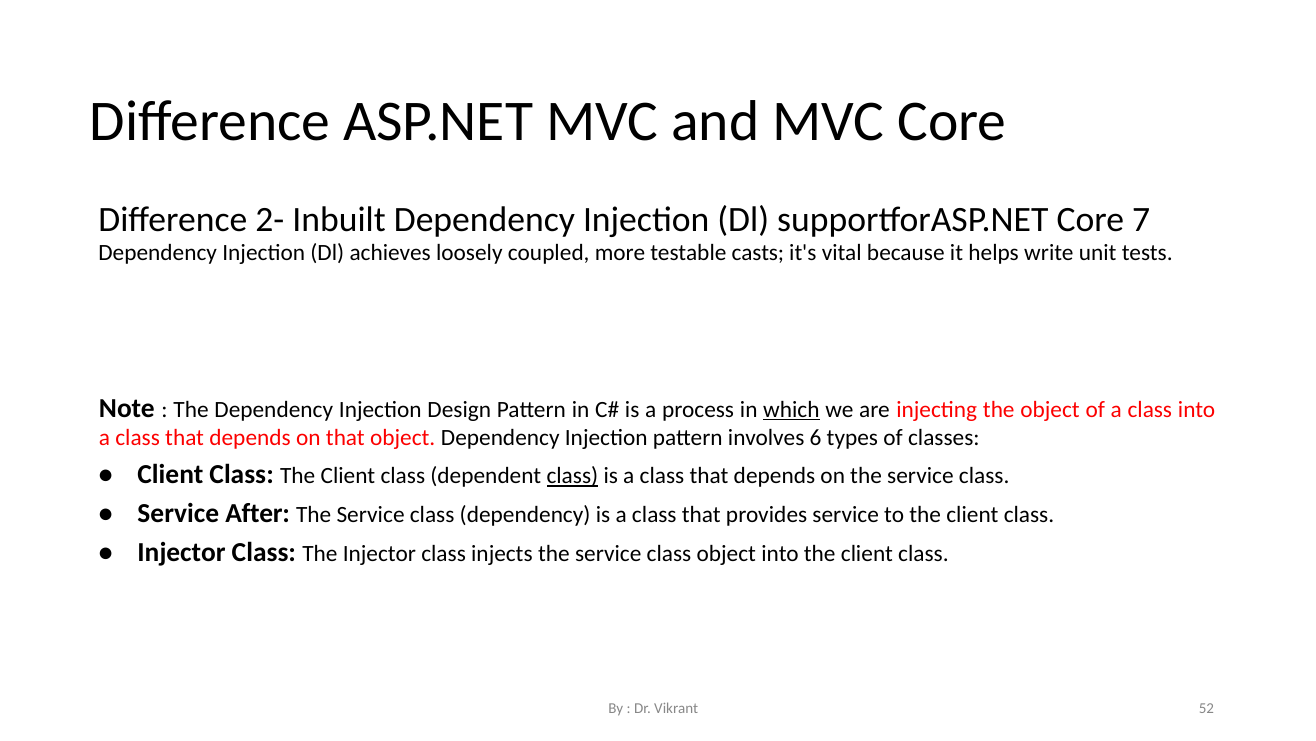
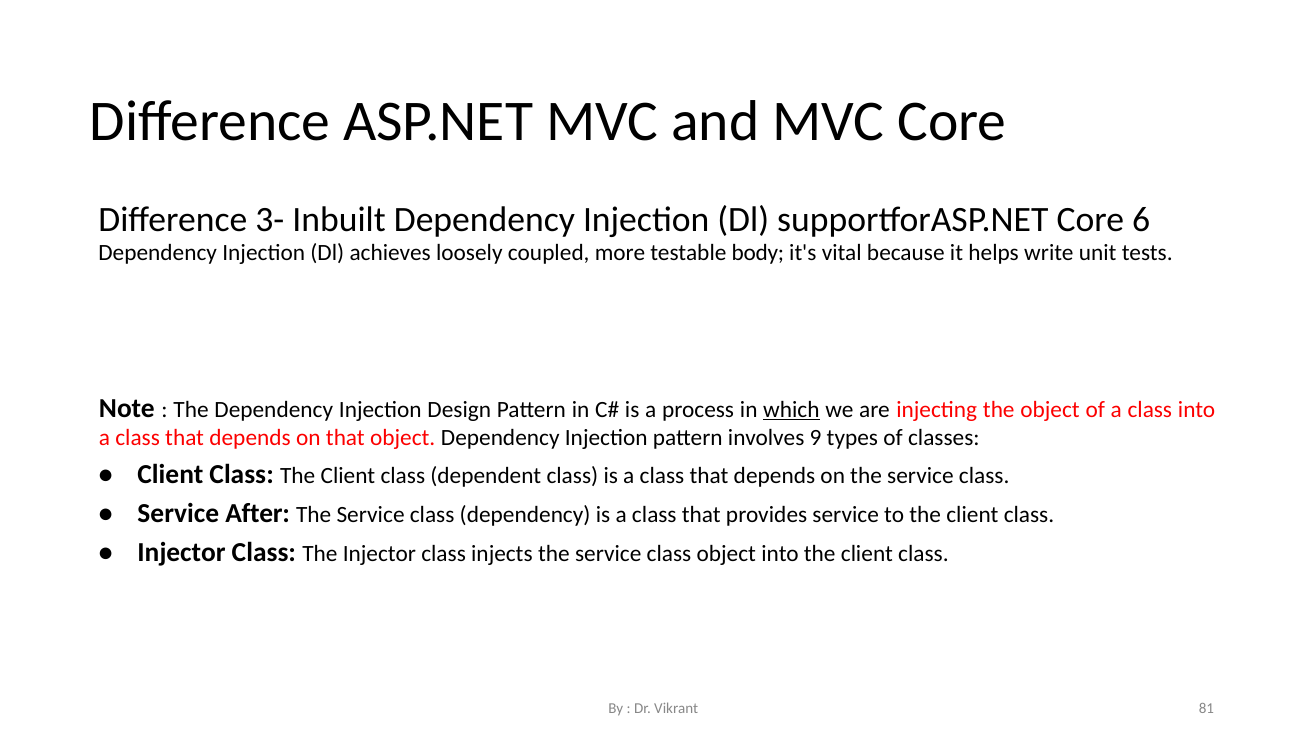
2-: 2- -> 3-
7: 7 -> 6
casts: casts -> body
6: 6 -> 9
class at (572, 476) underline: present -> none
52: 52 -> 81
